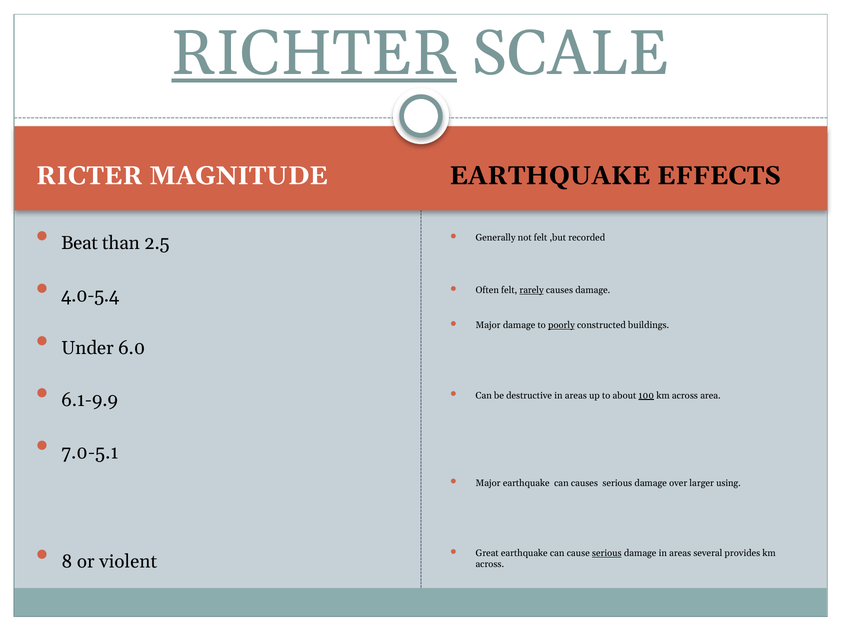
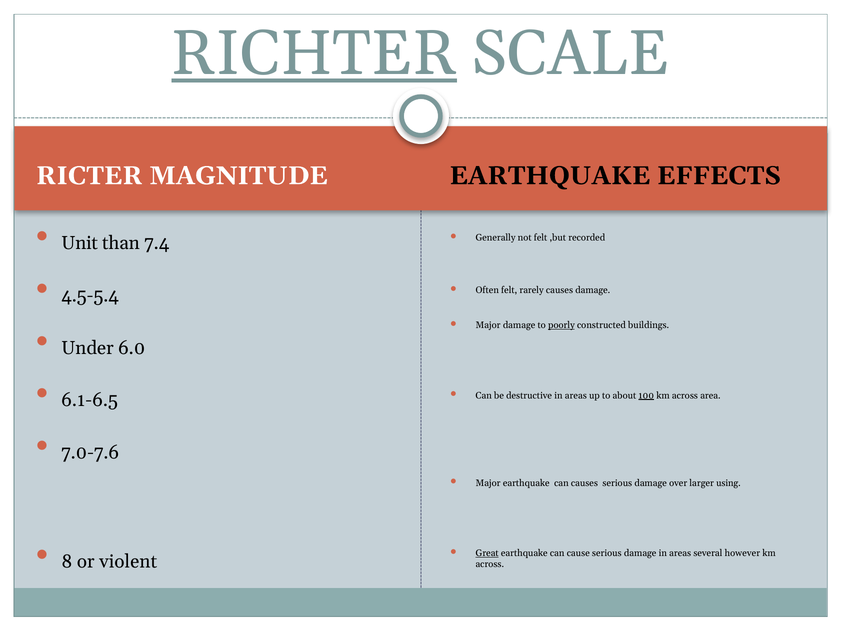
Beat: Beat -> Unit
2.5: 2.5 -> 7.4
4.0-5.4: 4.0-5.4 -> 4.5-5.4
rarely underline: present -> none
6.1-9.9: 6.1-9.9 -> 6.1-6.5
7.0-5.1: 7.0-5.1 -> 7.0-7.6
Great underline: none -> present
serious at (607, 554) underline: present -> none
provides: provides -> however
